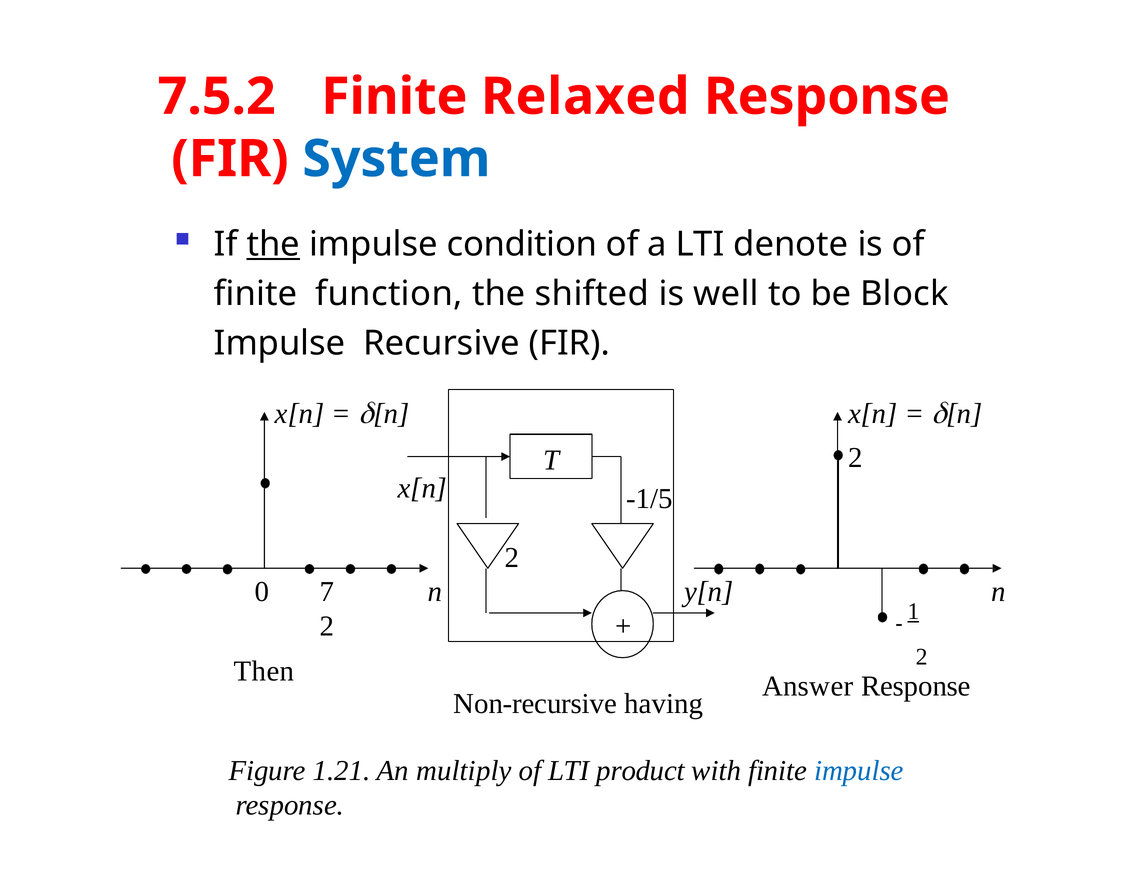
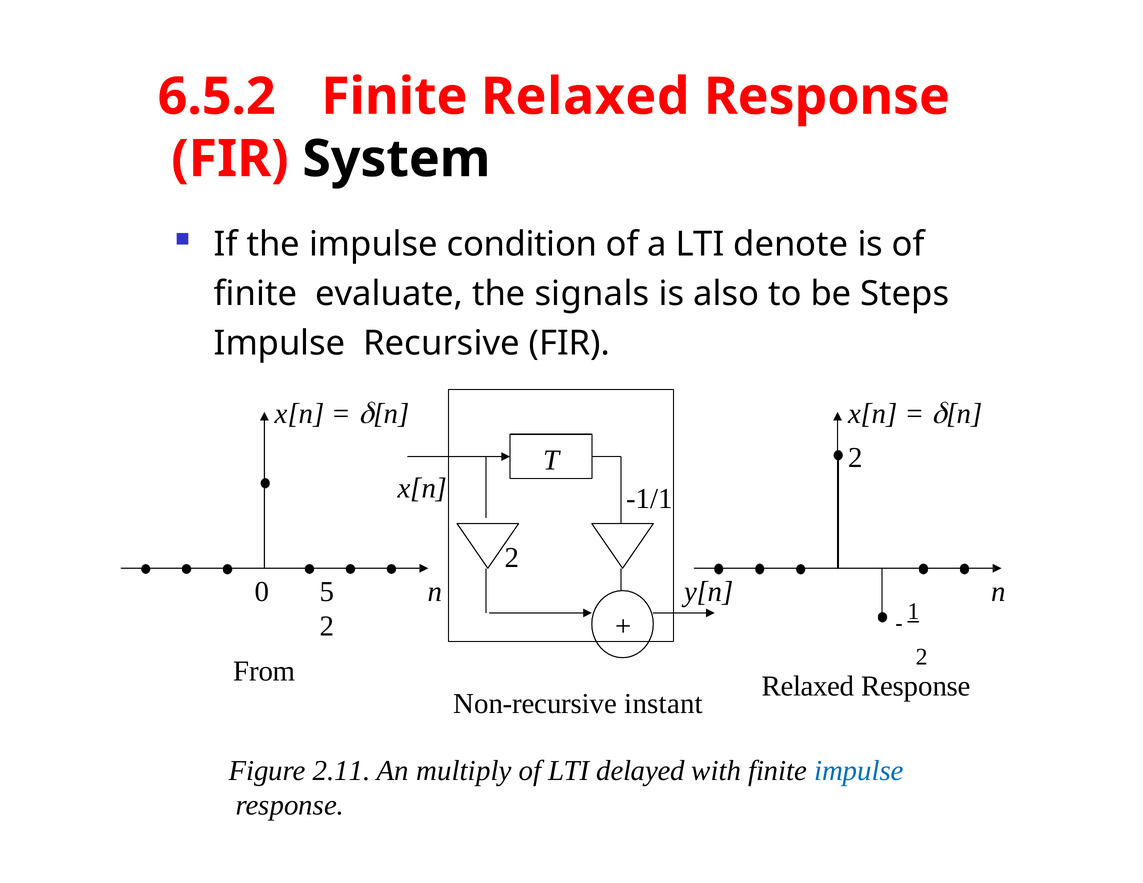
7.5.2: 7.5.2 -> 6.5.2
System colour: blue -> black
the at (273, 244) underline: present -> none
function: function -> evaluate
shifted: shifted -> signals
well: well -> also
Block: Block -> Steps
-1/5: -1/5 -> -1/1
7: 7 -> 5
Then: Then -> From
Answer at (808, 686): Answer -> Relaxed
having: having -> instant
1.21: 1.21 -> 2.11
product: product -> delayed
